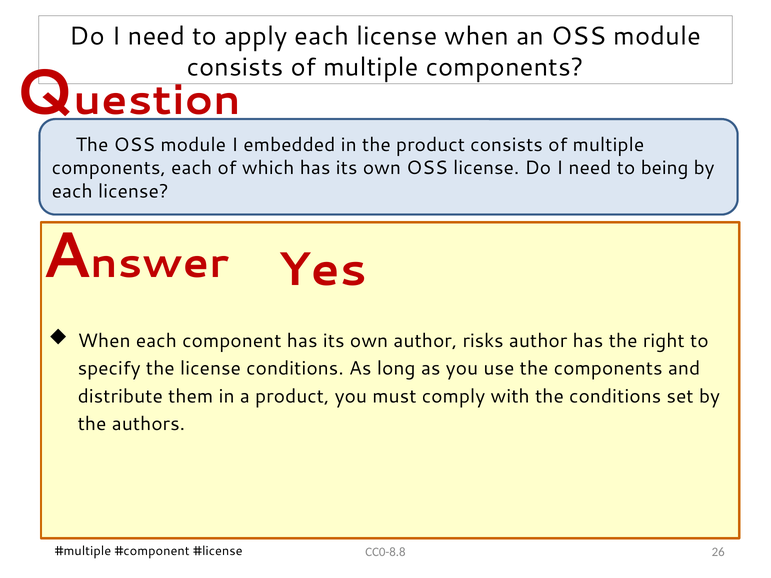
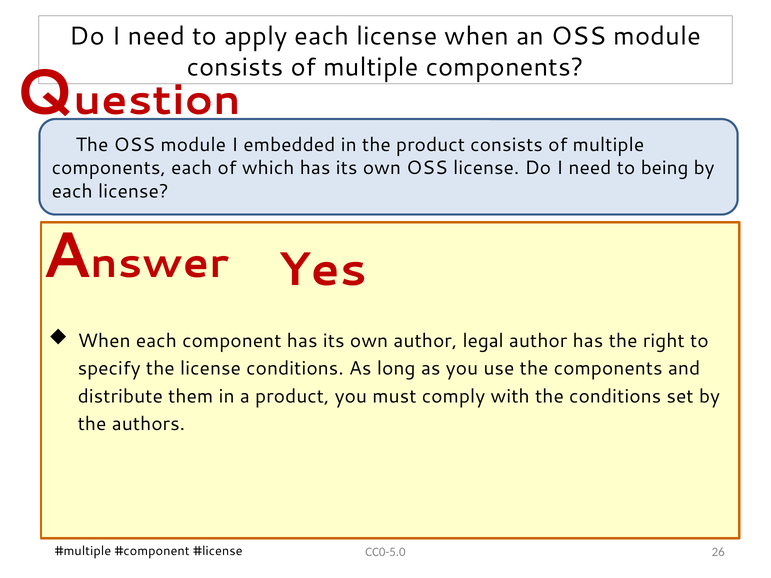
risks: risks -> legal
CC0-8.8: CC0-8.8 -> CC0-5.0
